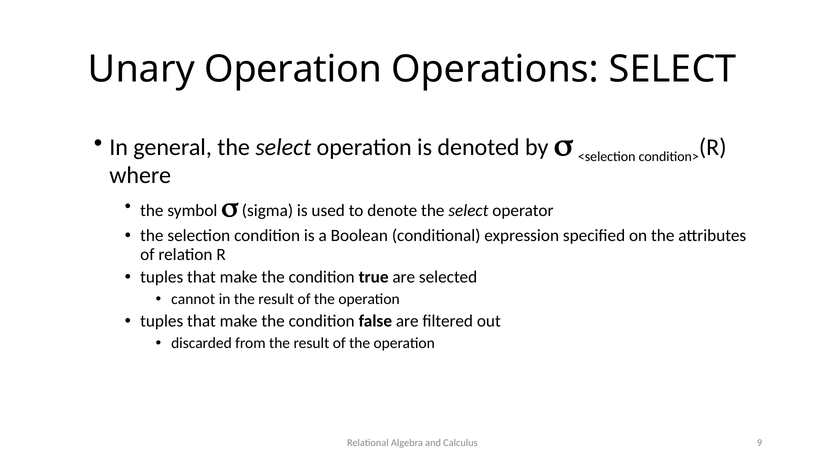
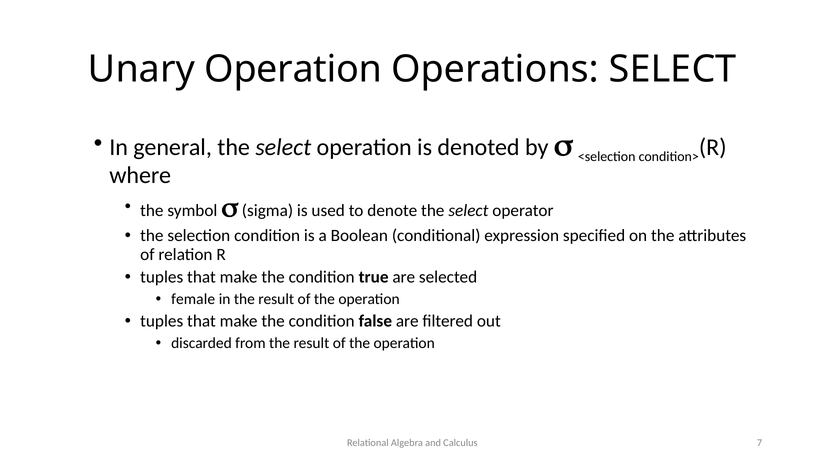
cannot: cannot -> female
9: 9 -> 7
